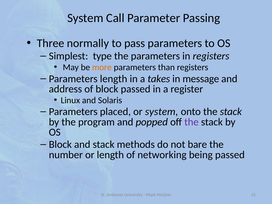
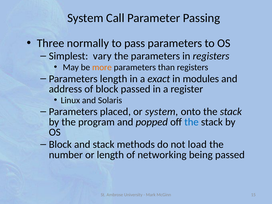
type: type -> vary
takes: takes -> exact
message: message -> modules
the at (191, 122) colour: purple -> blue
bare: bare -> load
